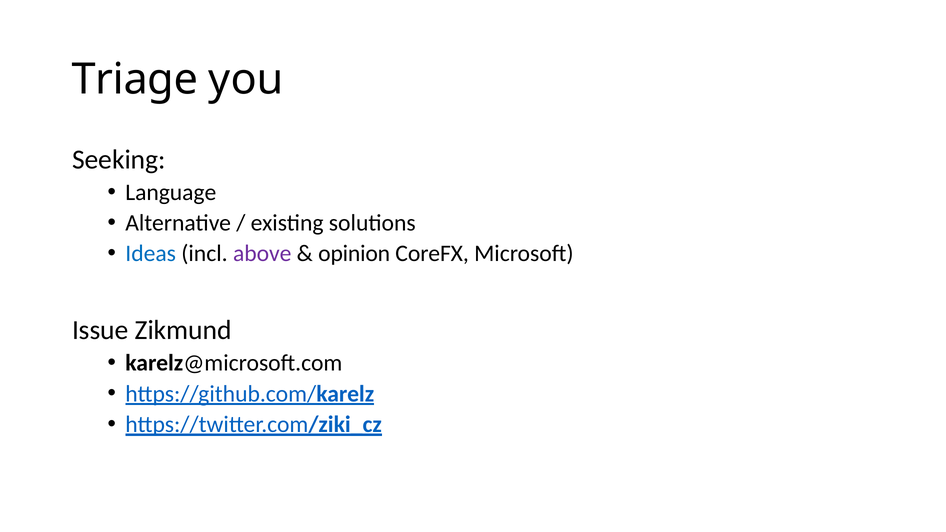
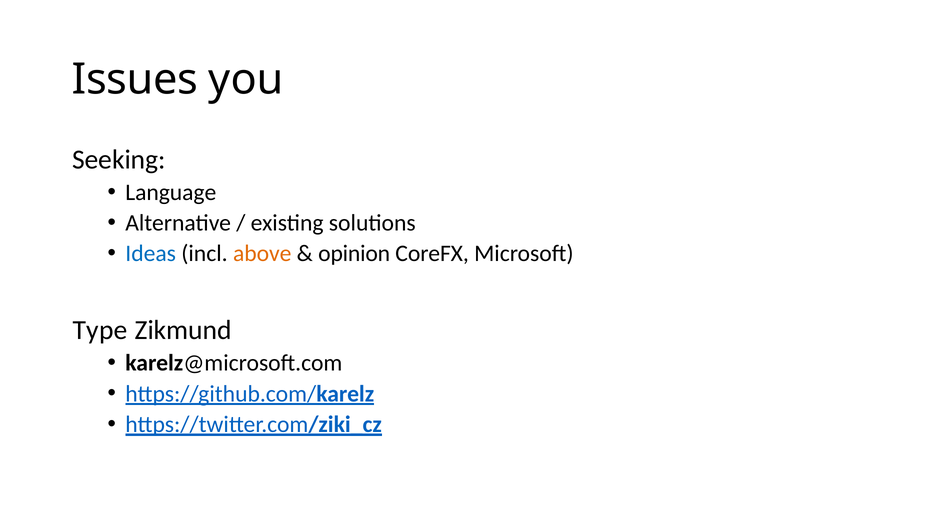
Triage: Triage -> Issues
above colour: purple -> orange
Issue: Issue -> Type
